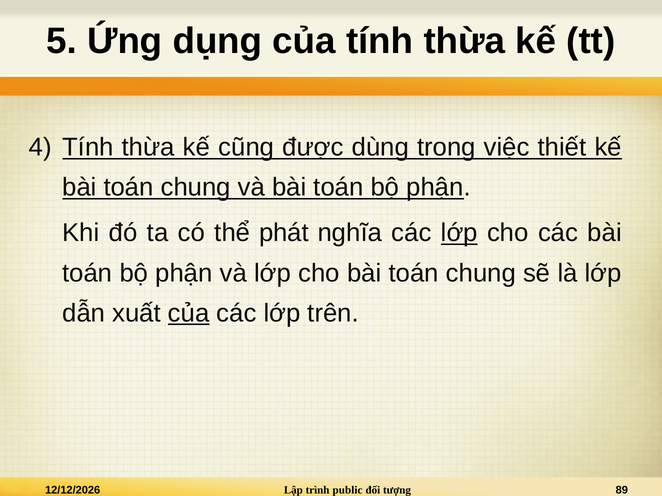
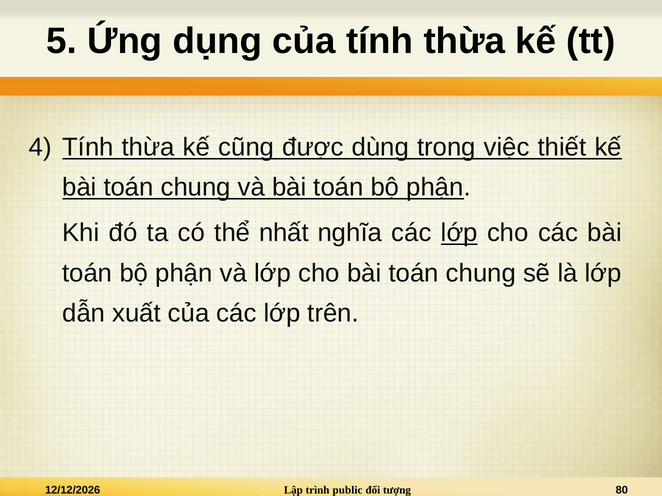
phát: phát -> nhất
của at (189, 313) underline: present -> none
89: 89 -> 80
